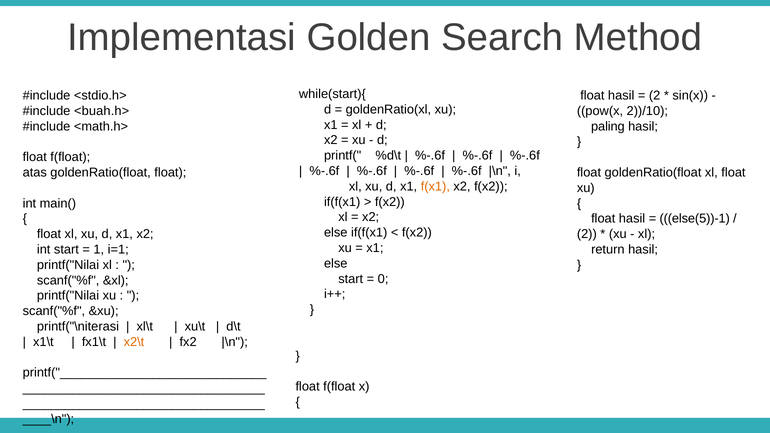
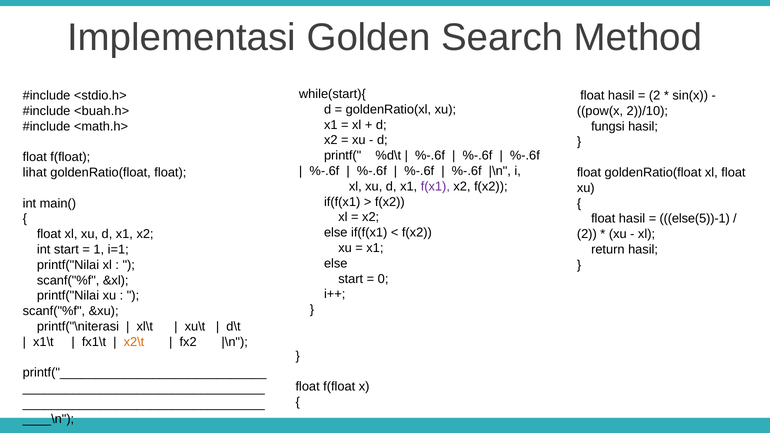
paling: paling -> fungsi
atas: atas -> lihat
f(x1 colour: orange -> purple
